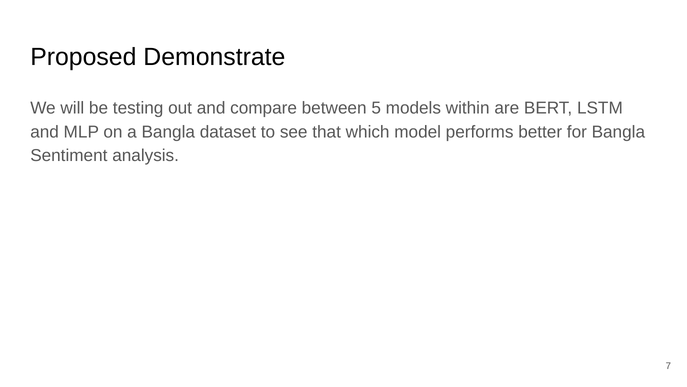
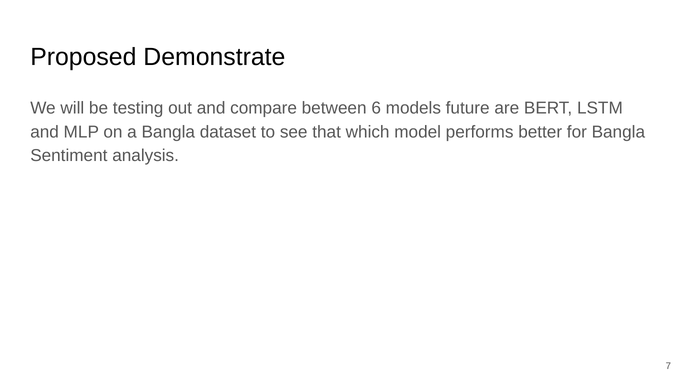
5: 5 -> 6
within: within -> future
